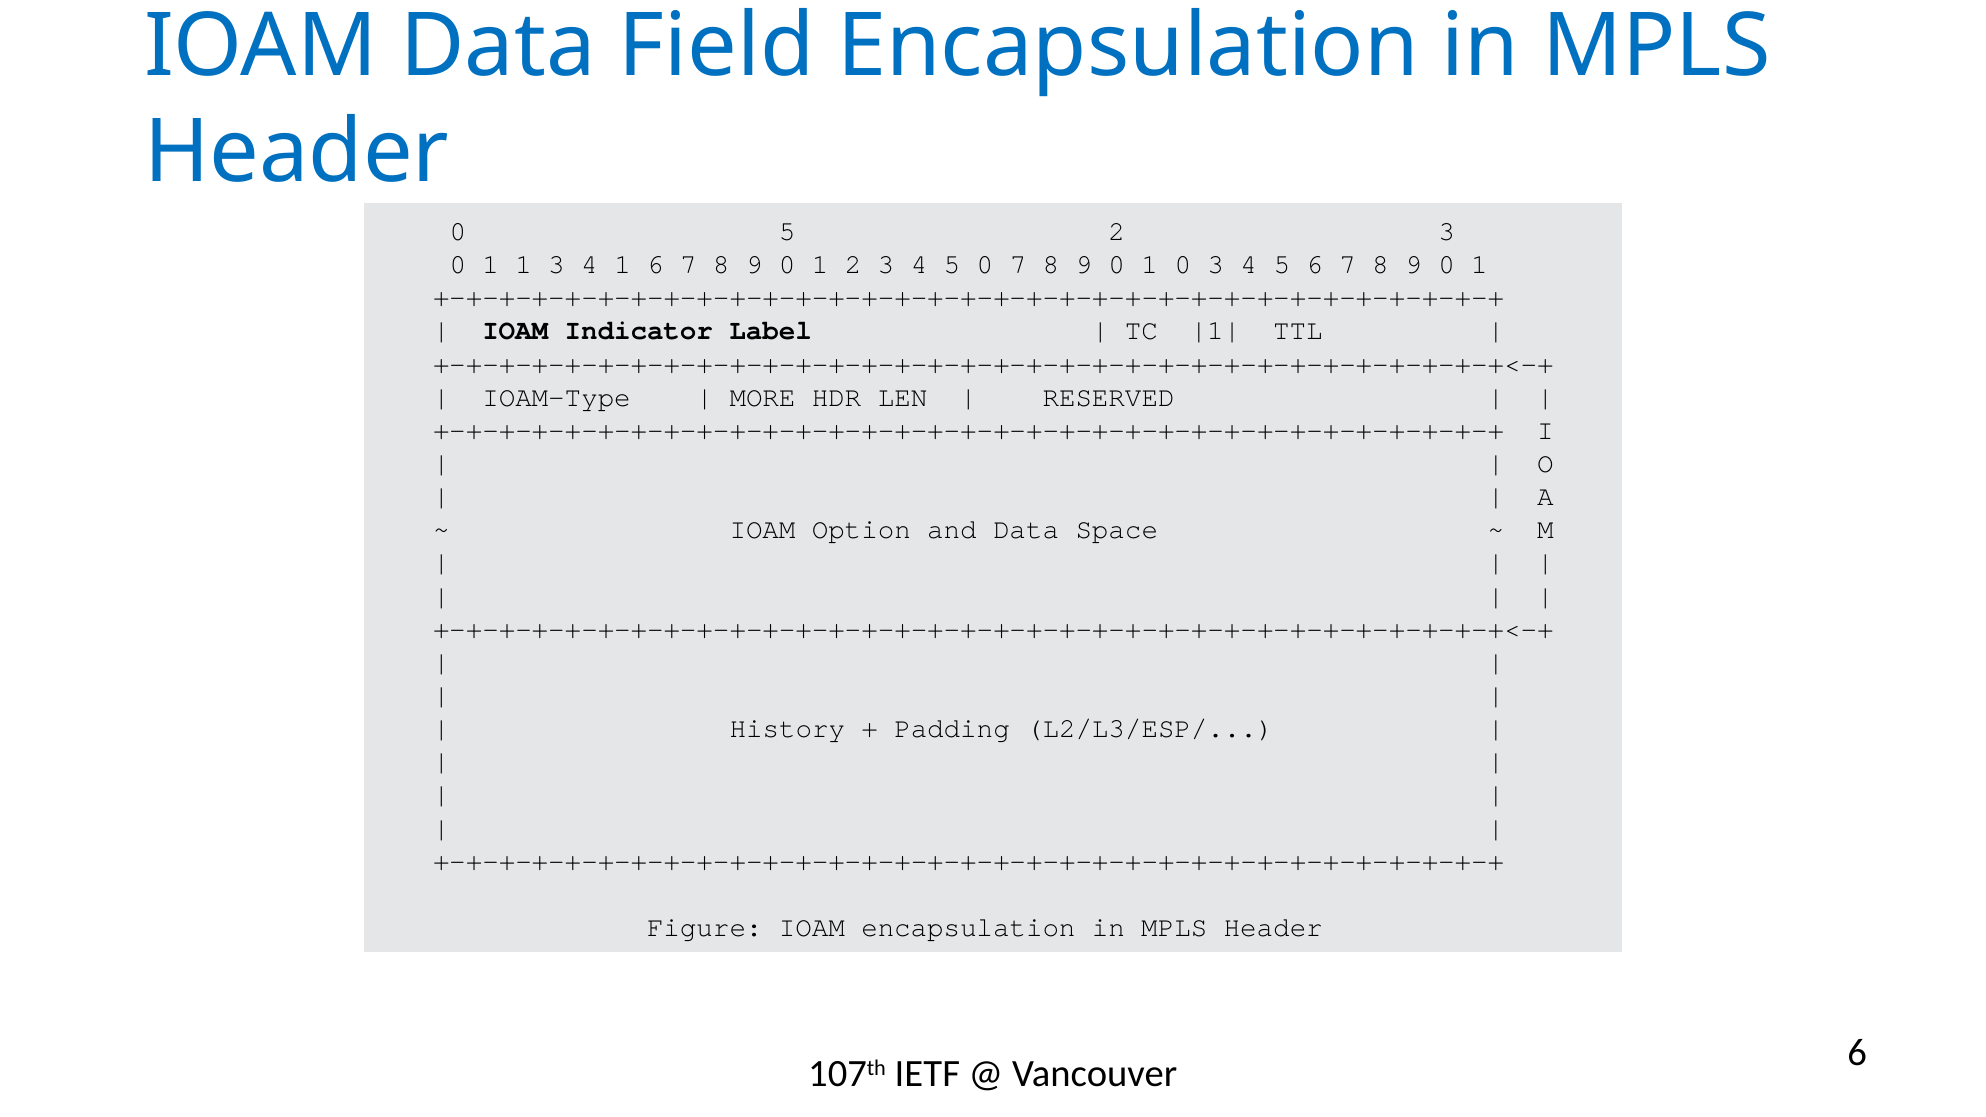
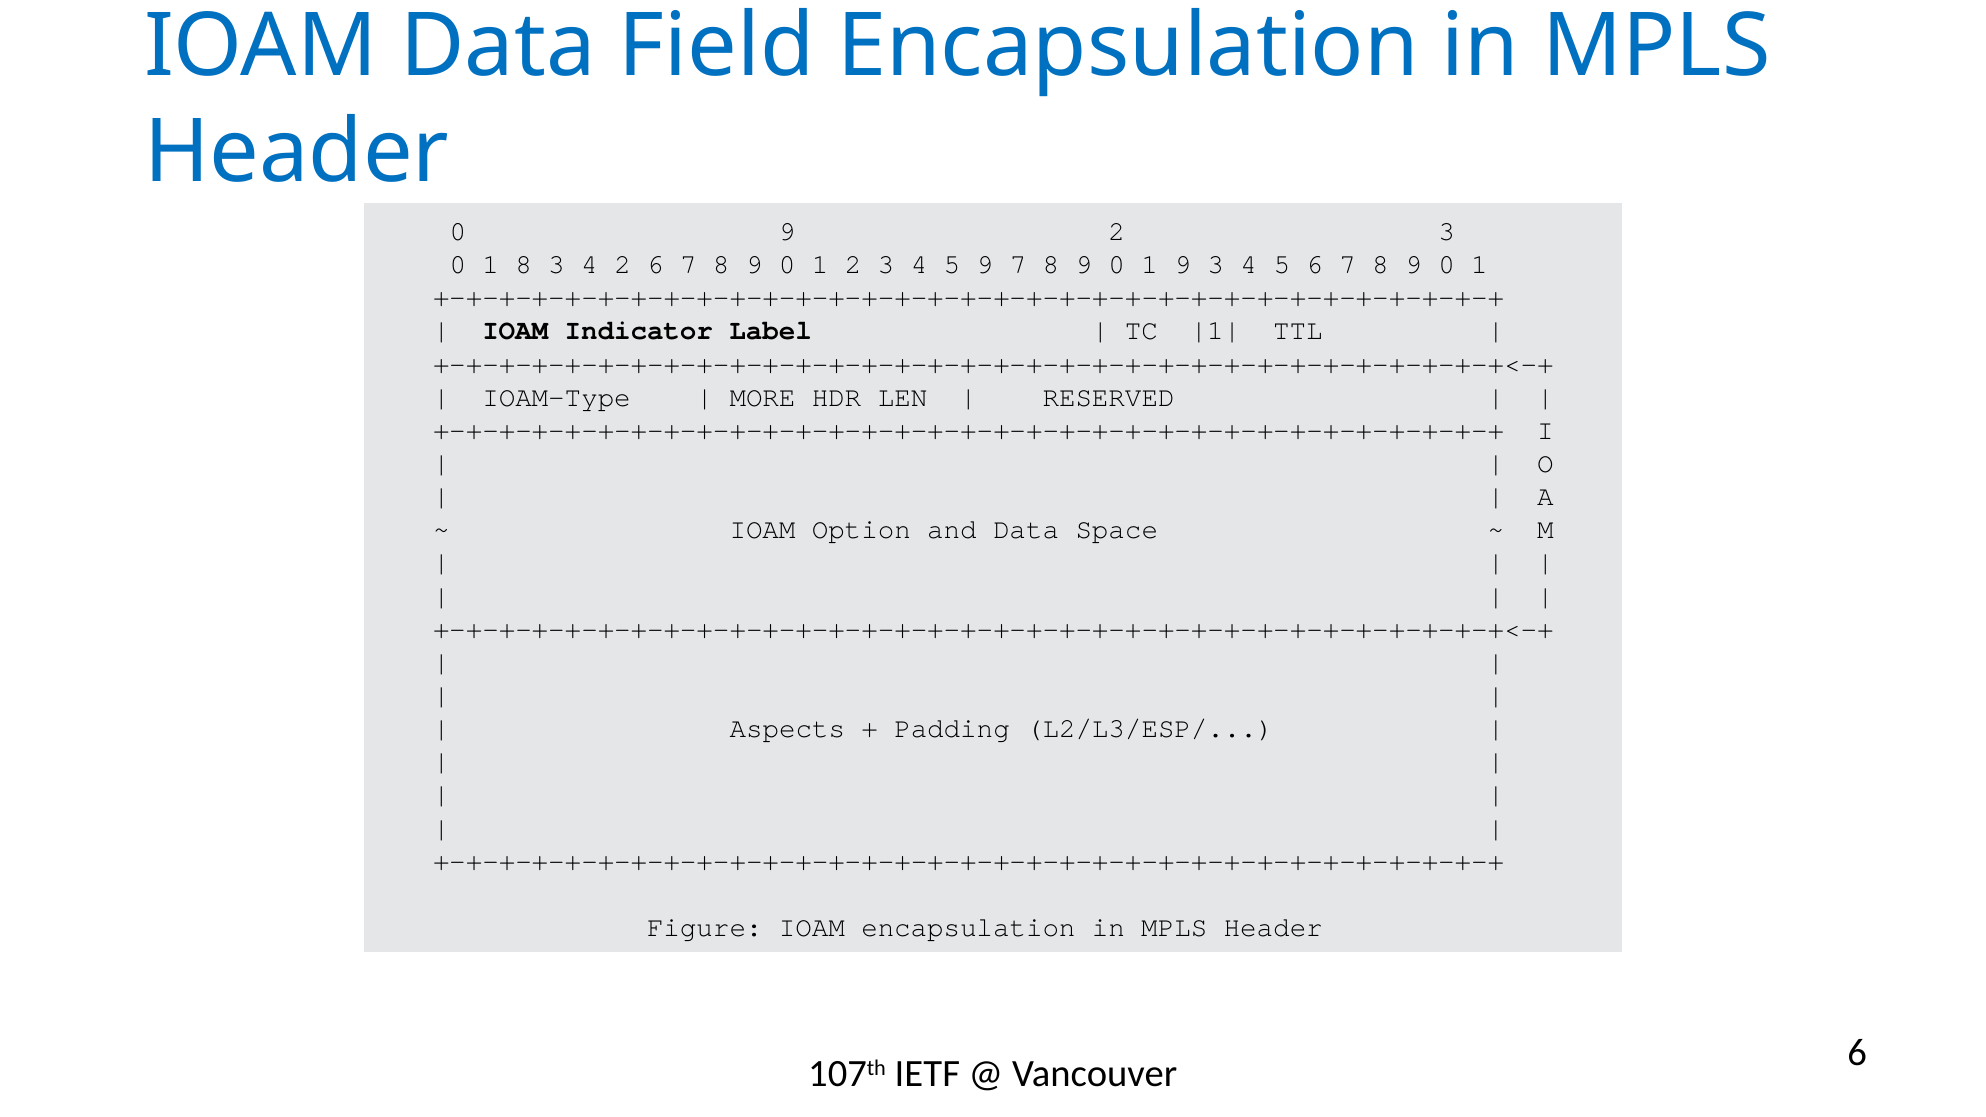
0 5: 5 -> 9
1 1: 1 -> 8
4 1: 1 -> 2
5 0: 0 -> 9
1 0: 0 -> 9
History: History -> Aspects
